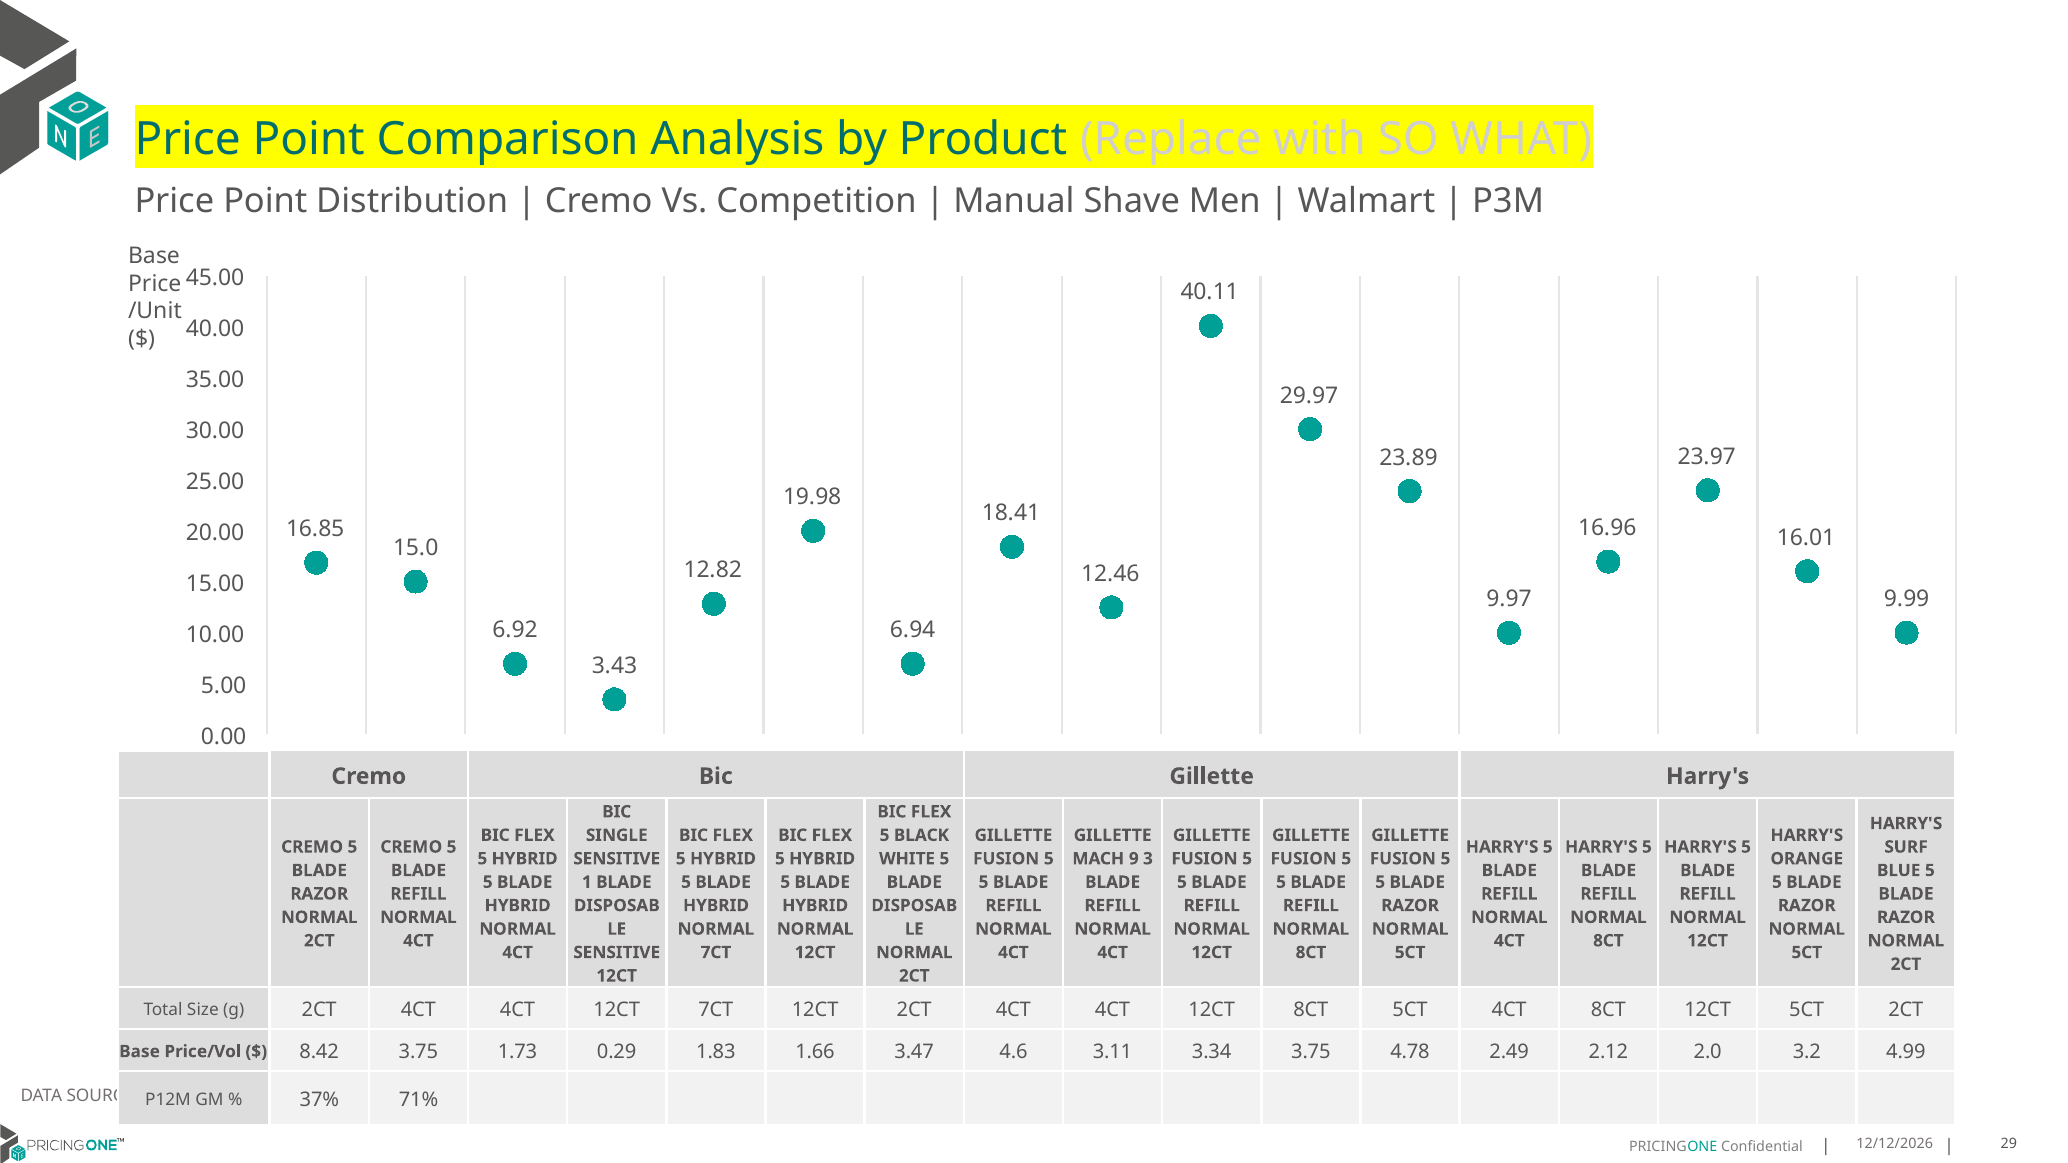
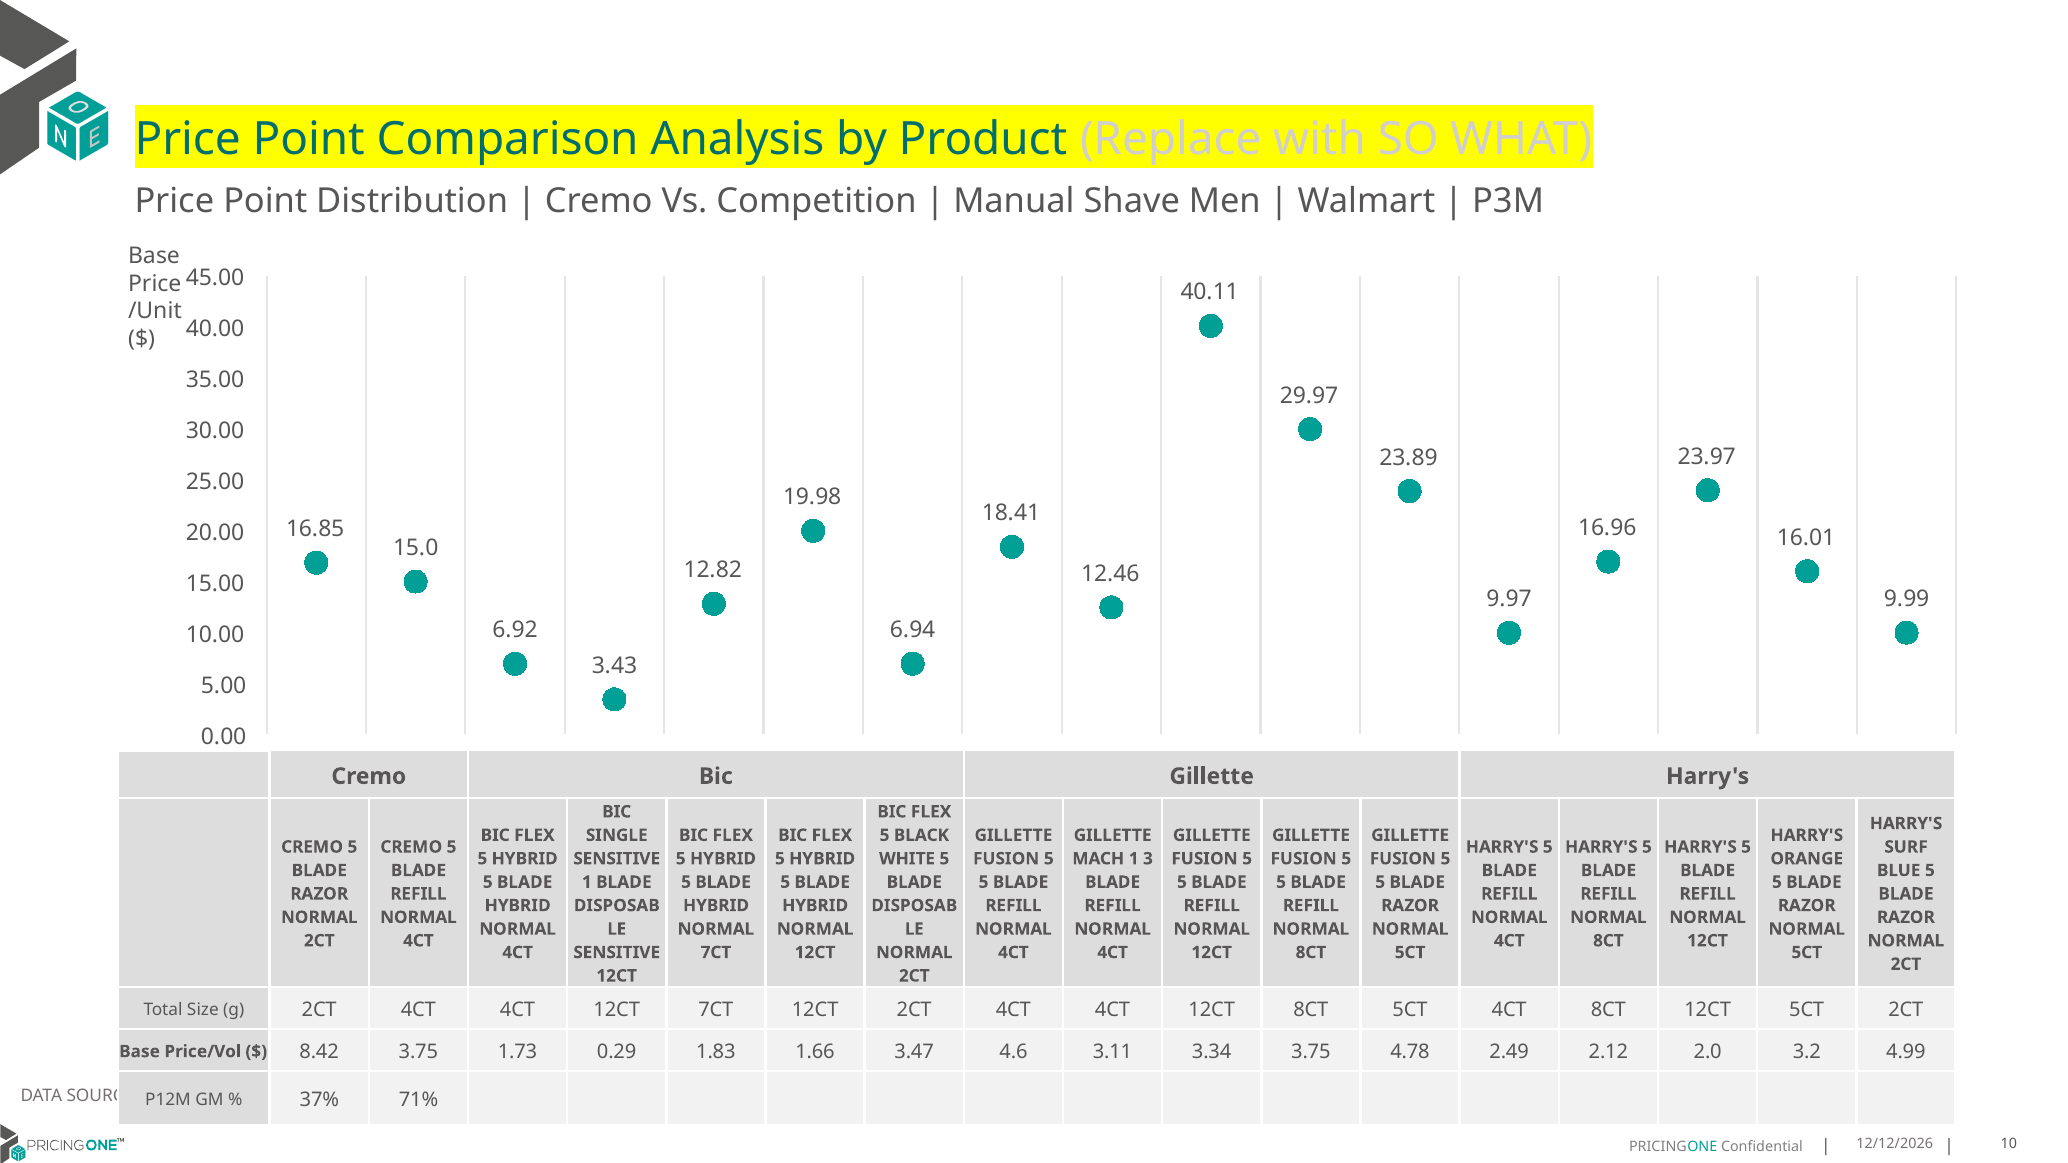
MACH 9: 9 -> 1
29: 29 -> 10
